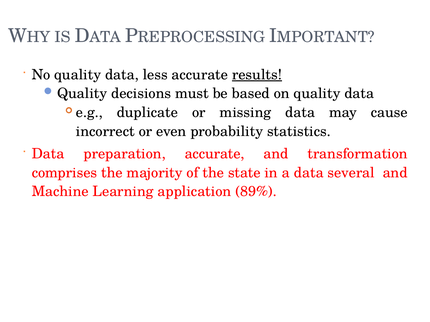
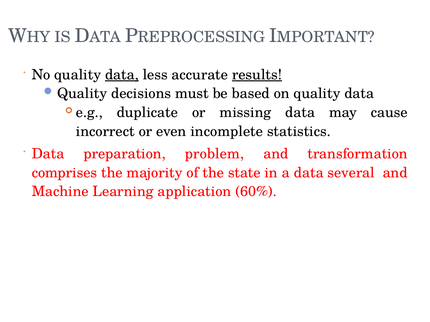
data at (122, 75) underline: none -> present
probability: probability -> incomplete
preparation accurate: accurate -> problem
89%: 89% -> 60%
